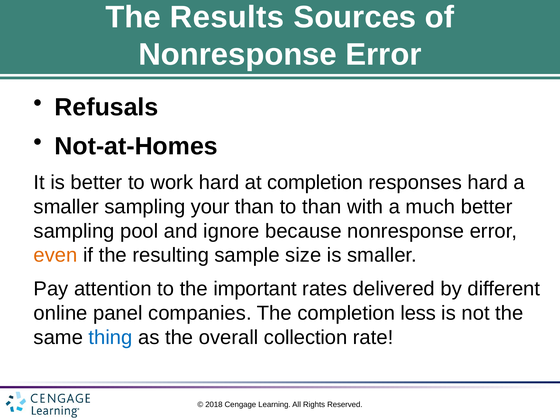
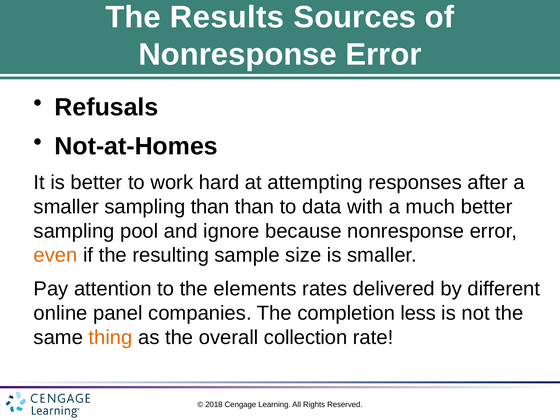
at completion: completion -> attempting
responses hard: hard -> after
sampling your: your -> than
to than: than -> data
important: important -> elements
thing colour: blue -> orange
